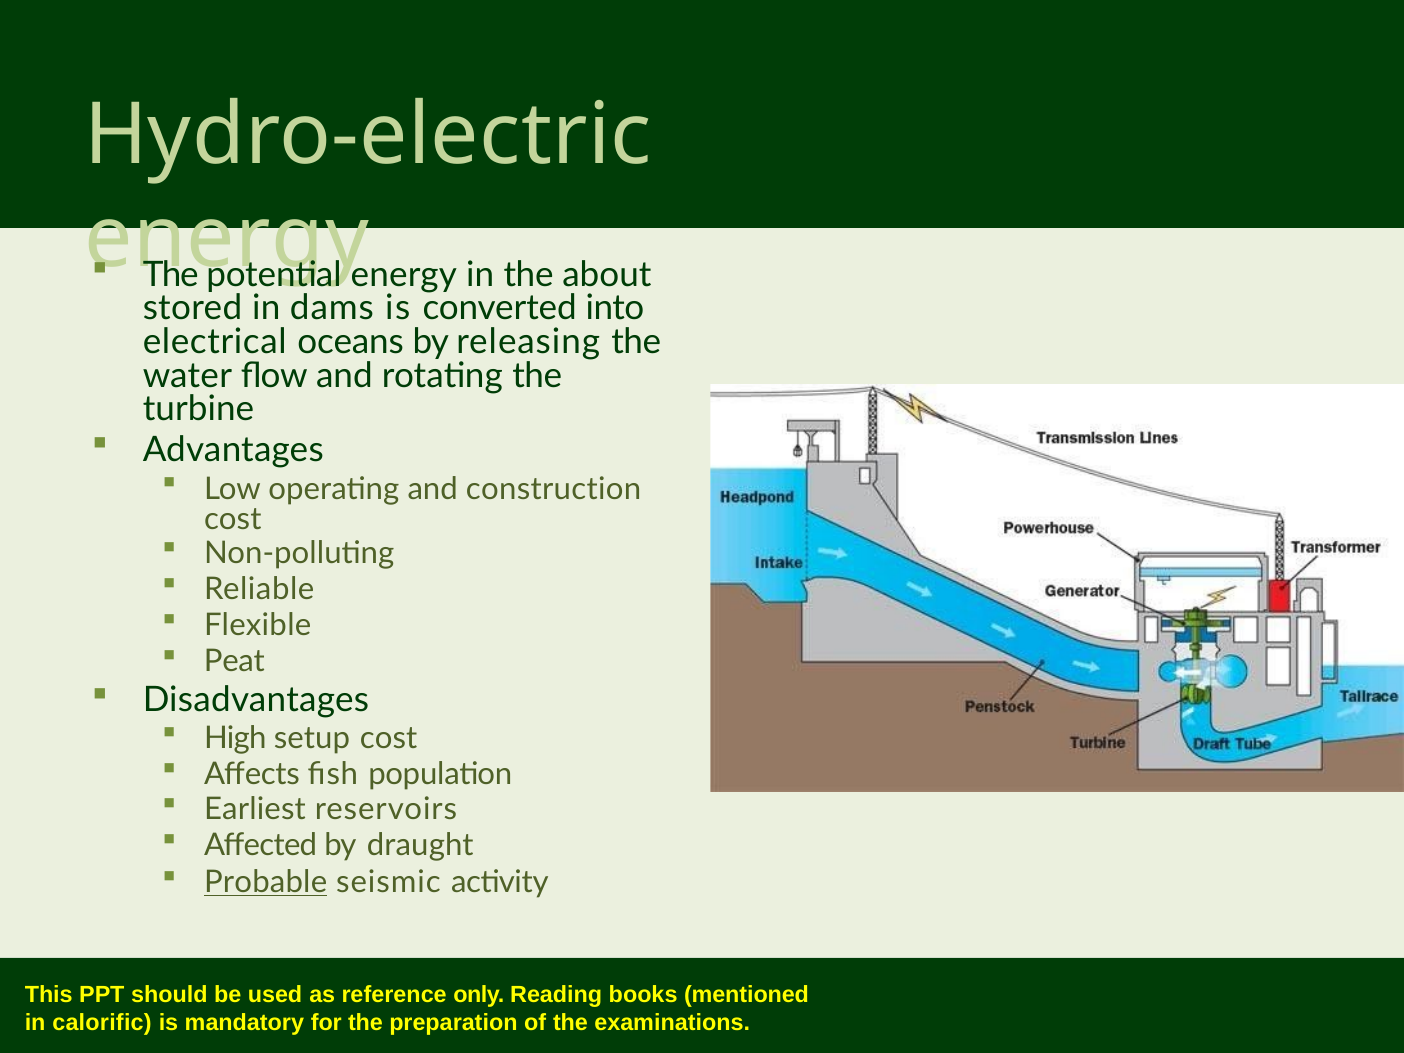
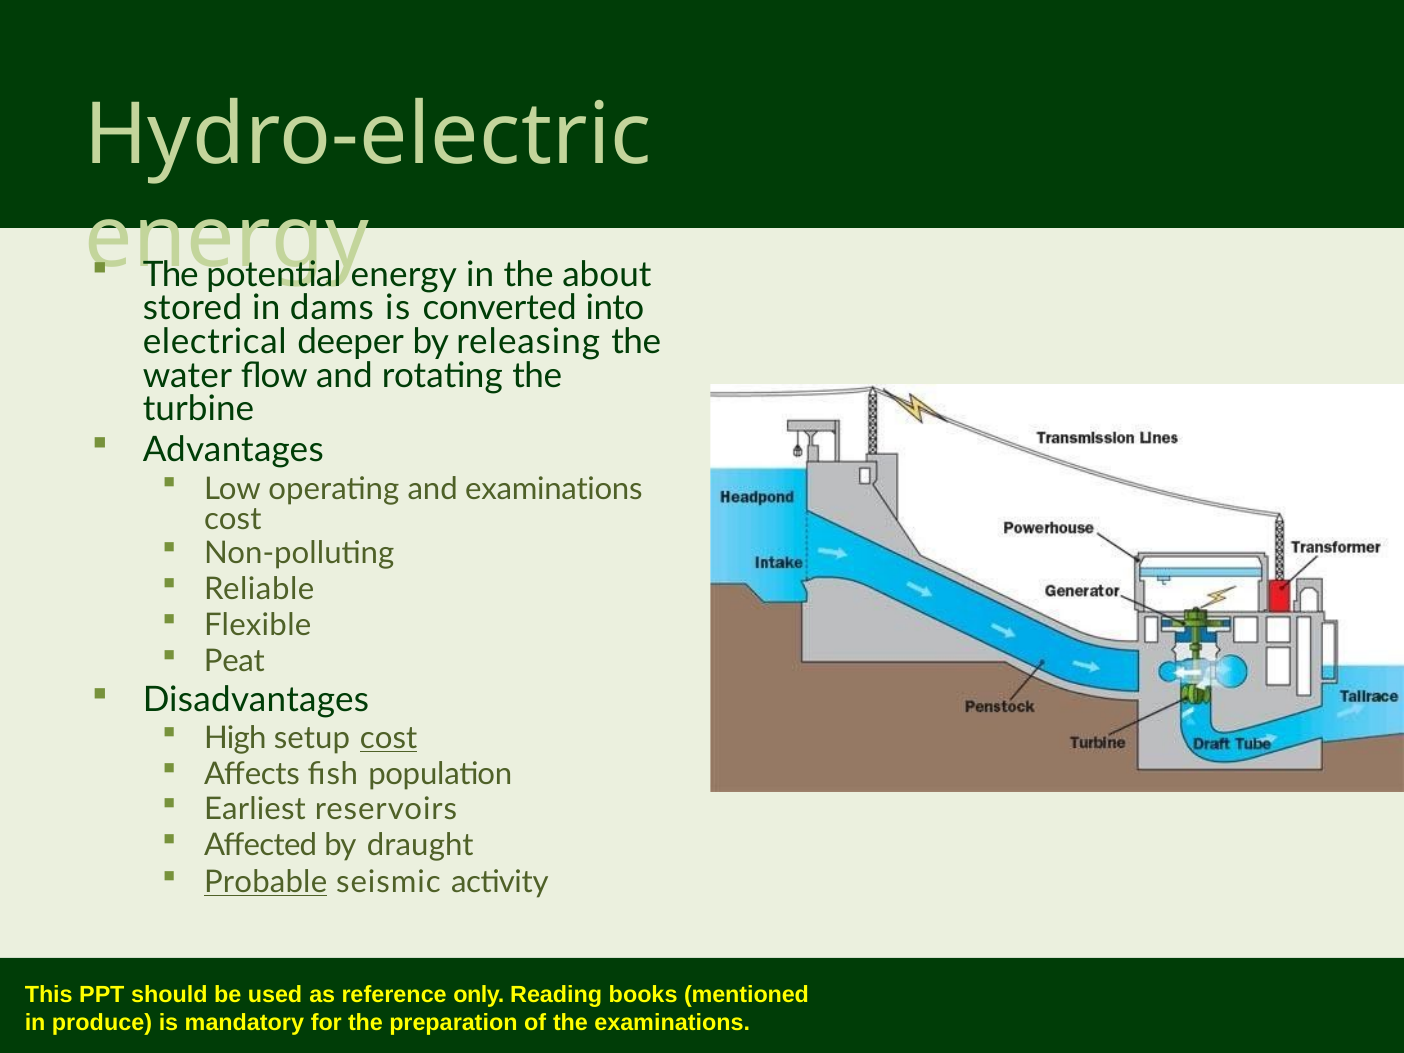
oceans: oceans -> deeper
and construction: construction -> examinations
cost at (389, 738) underline: none -> present
calorific: calorific -> produce
